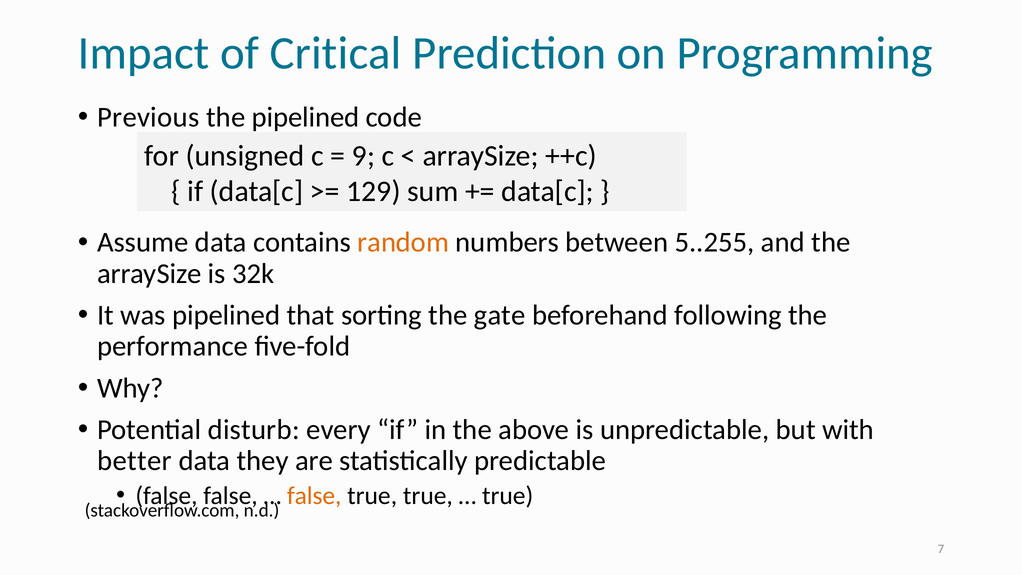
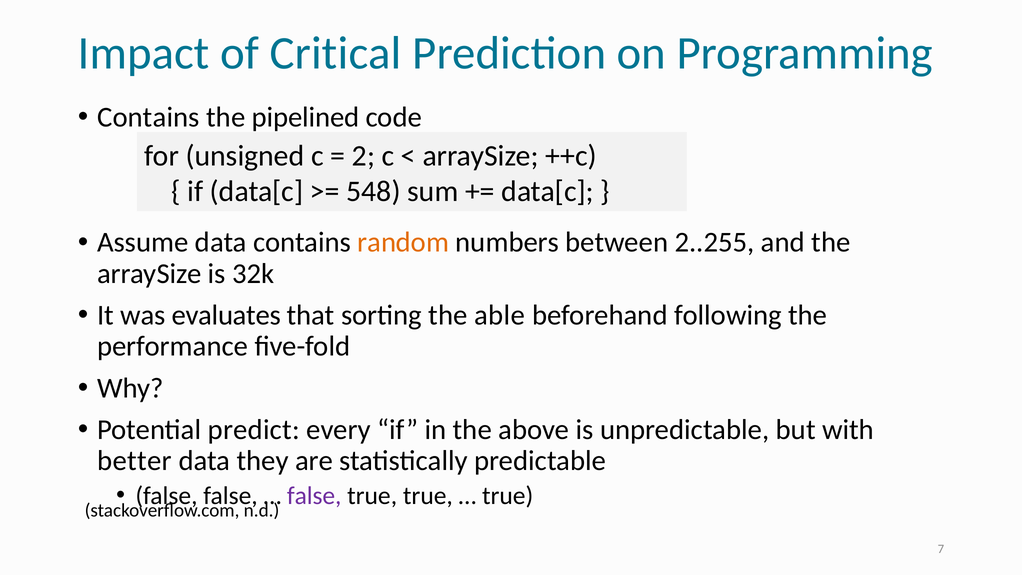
Previous at (148, 117): Previous -> Contains
9: 9 -> 2
129: 129 -> 548
5..255: 5..255 -> 2..255
was pipelined: pipelined -> evaluates
gate: gate -> able
disturb: disturb -> predict
false at (314, 496) colour: orange -> purple
